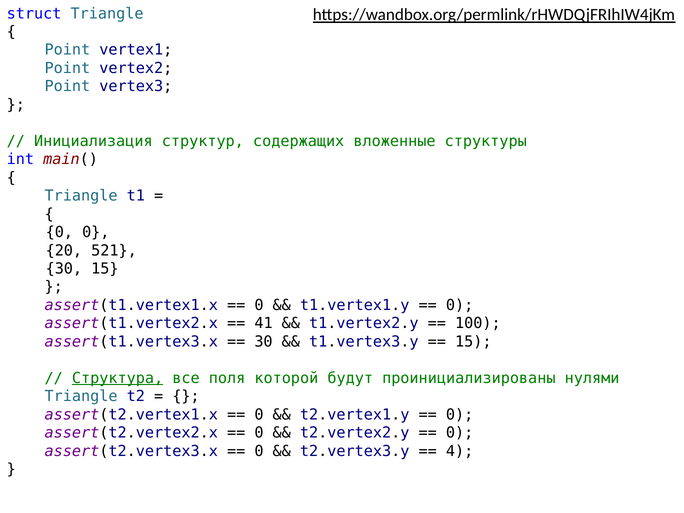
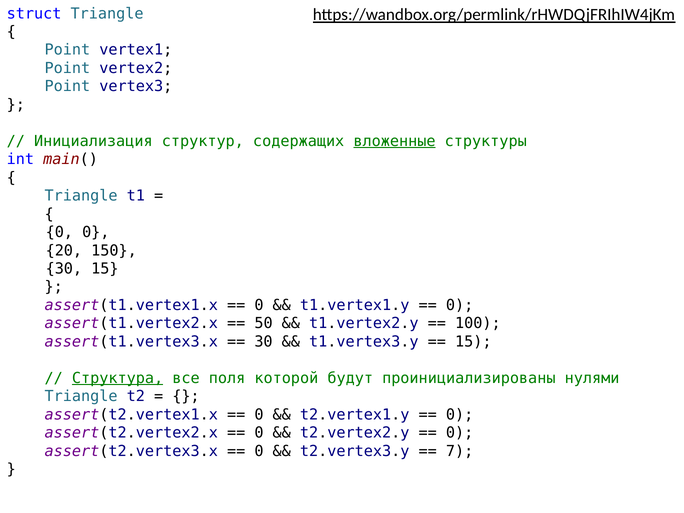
вложенные underline: none -> present
521: 521 -> 150
41: 41 -> 50
4: 4 -> 7
